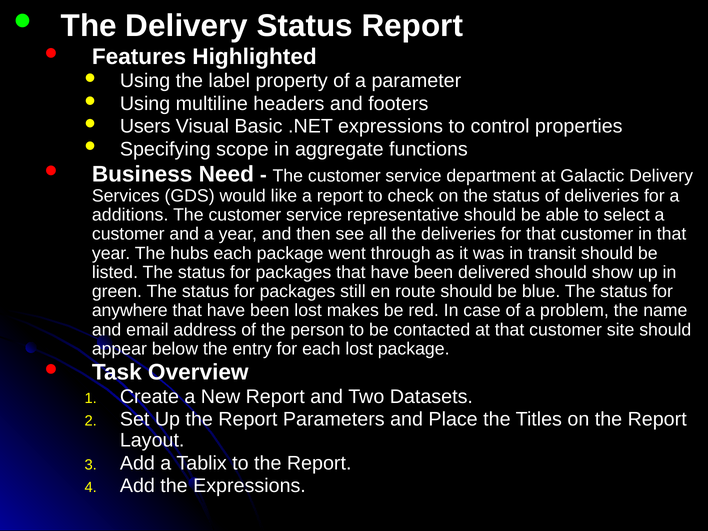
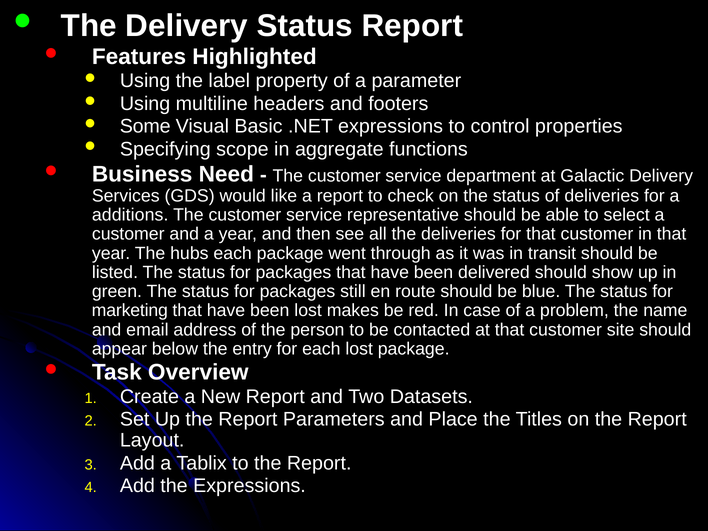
Users: Users -> Some
anywhere: anywhere -> marketing
